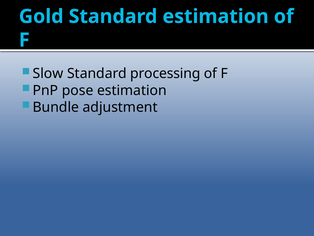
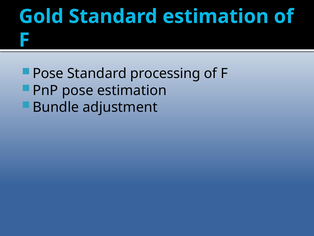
Slow at (48, 73): Slow -> Pose
